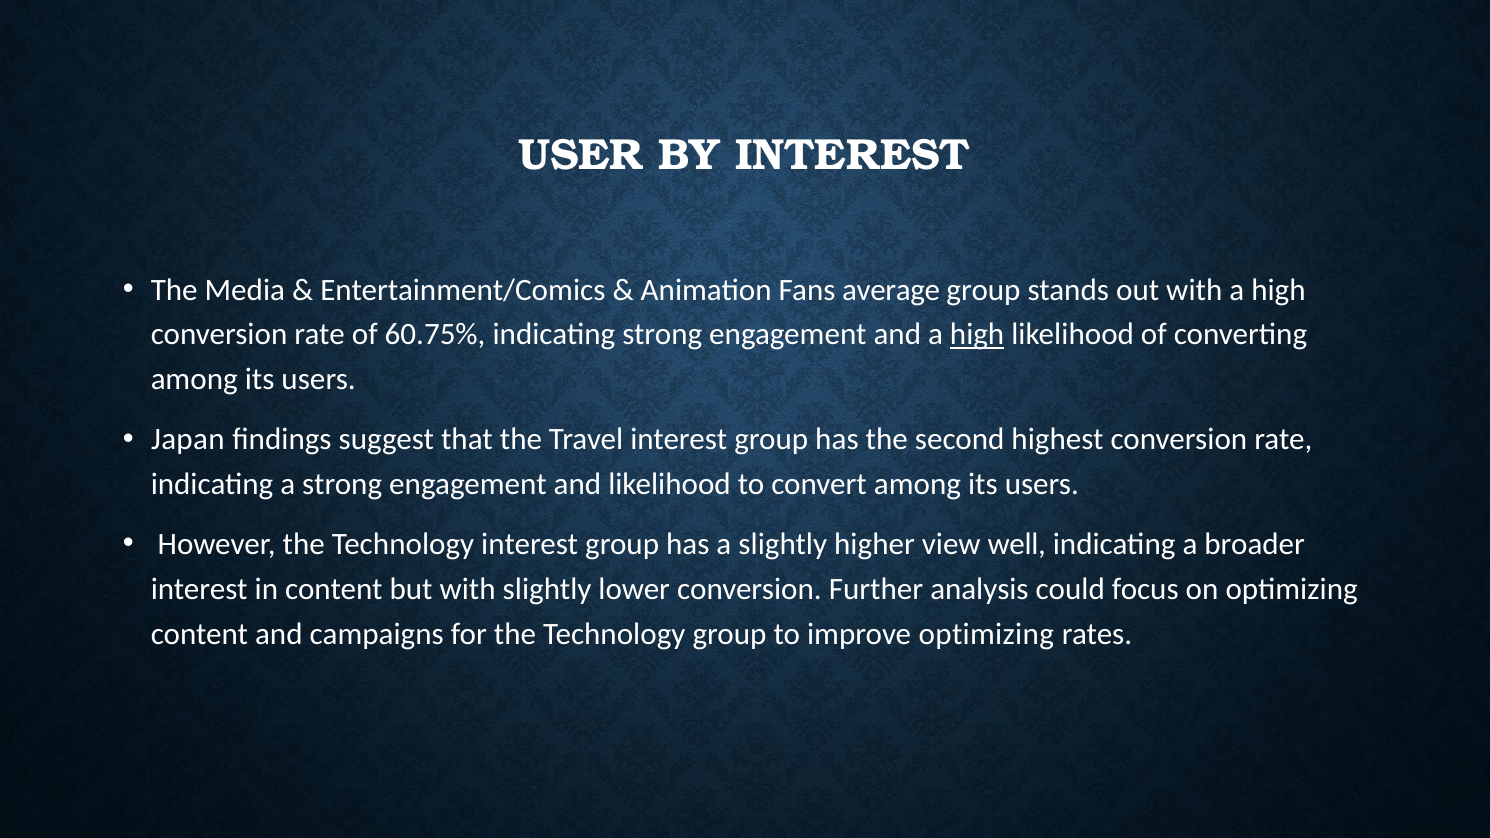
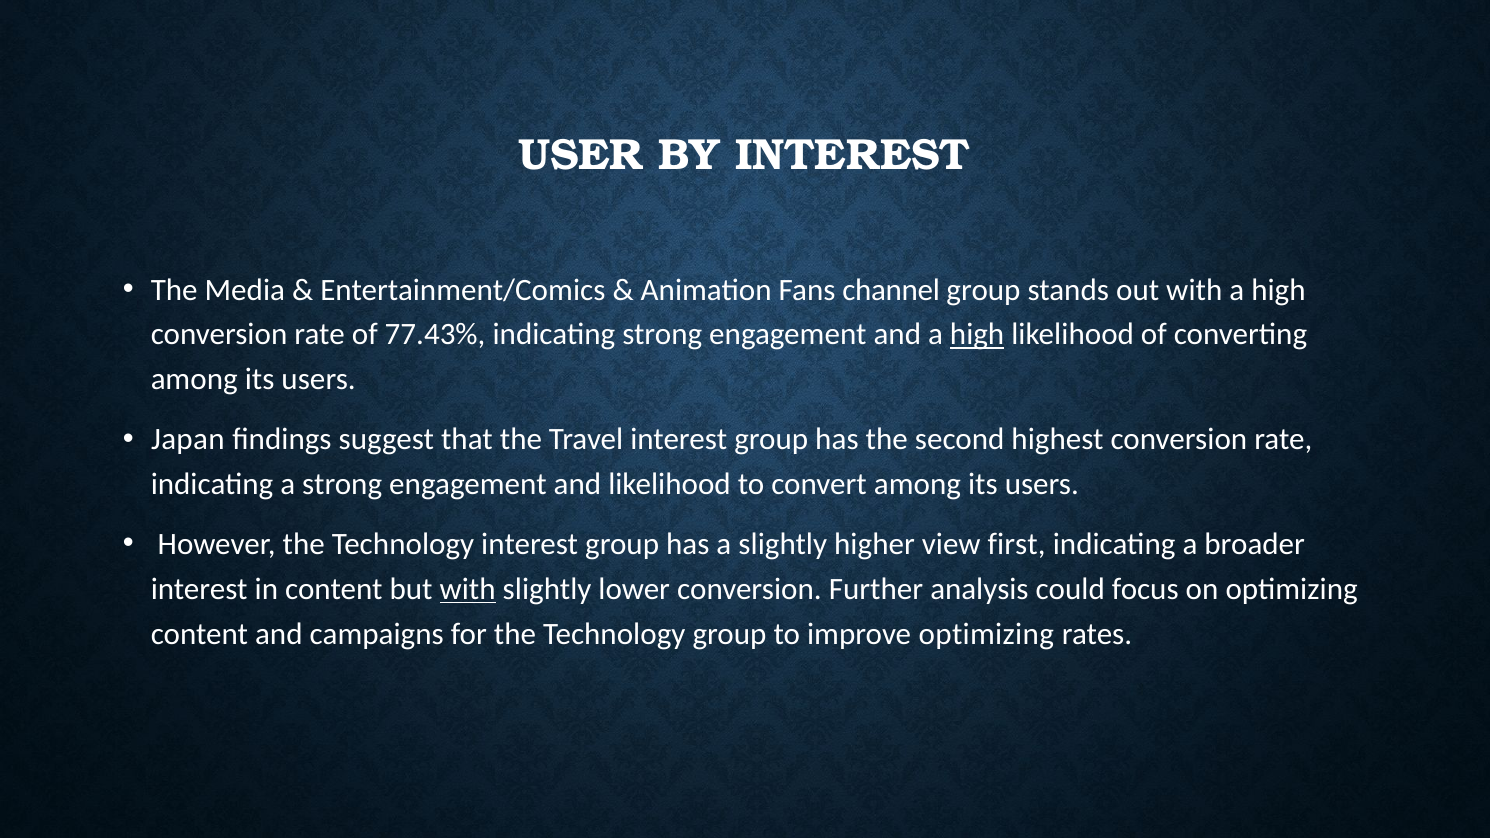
average: average -> channel
60.75%: 60.75% -> 77.43%
well: well -> first
with at (468, 589) underline: none -> present
